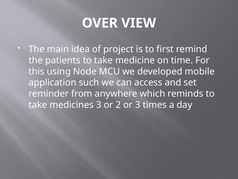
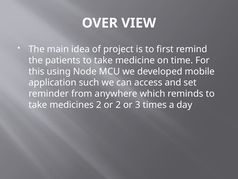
medicines 3: 3 -> 2
